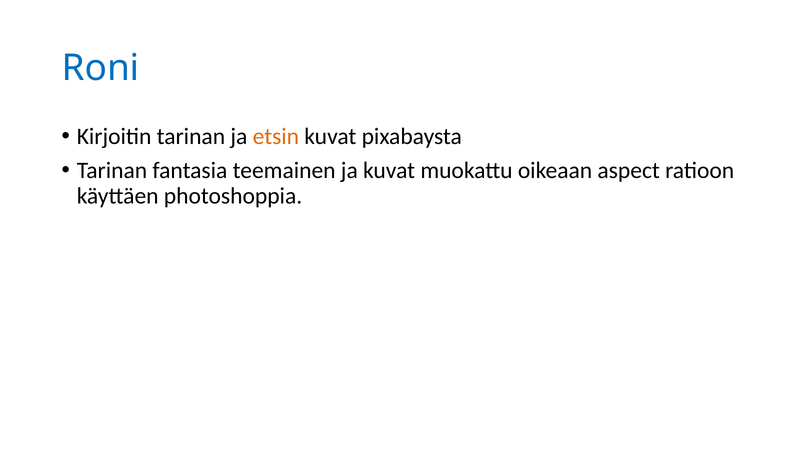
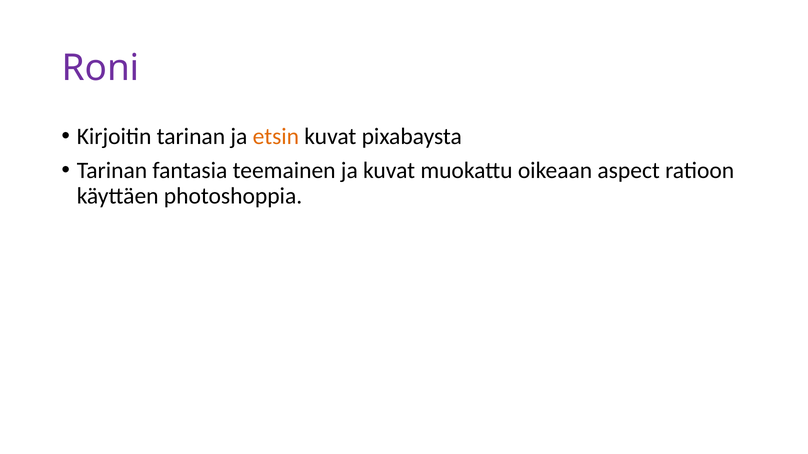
Roni colour: blue -> purple
